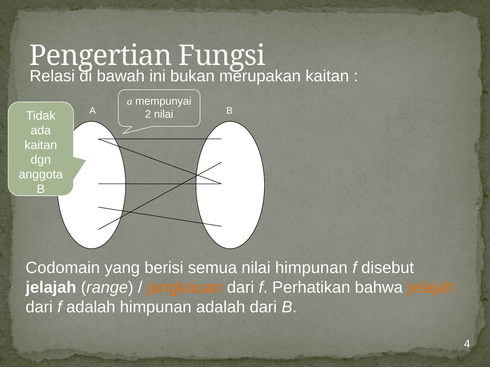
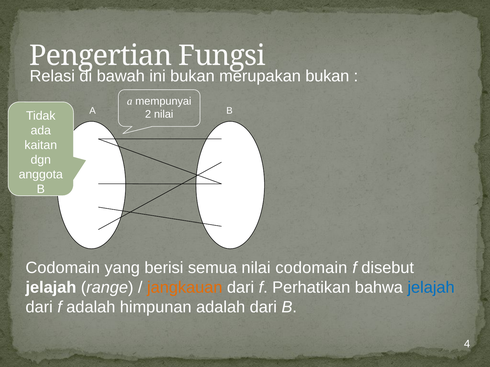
merupakan kaitan: kaitan -> bukan
nilai himpunan: himpunan -> codomain
jelajah at (431, 288) colour: orange -> blue
